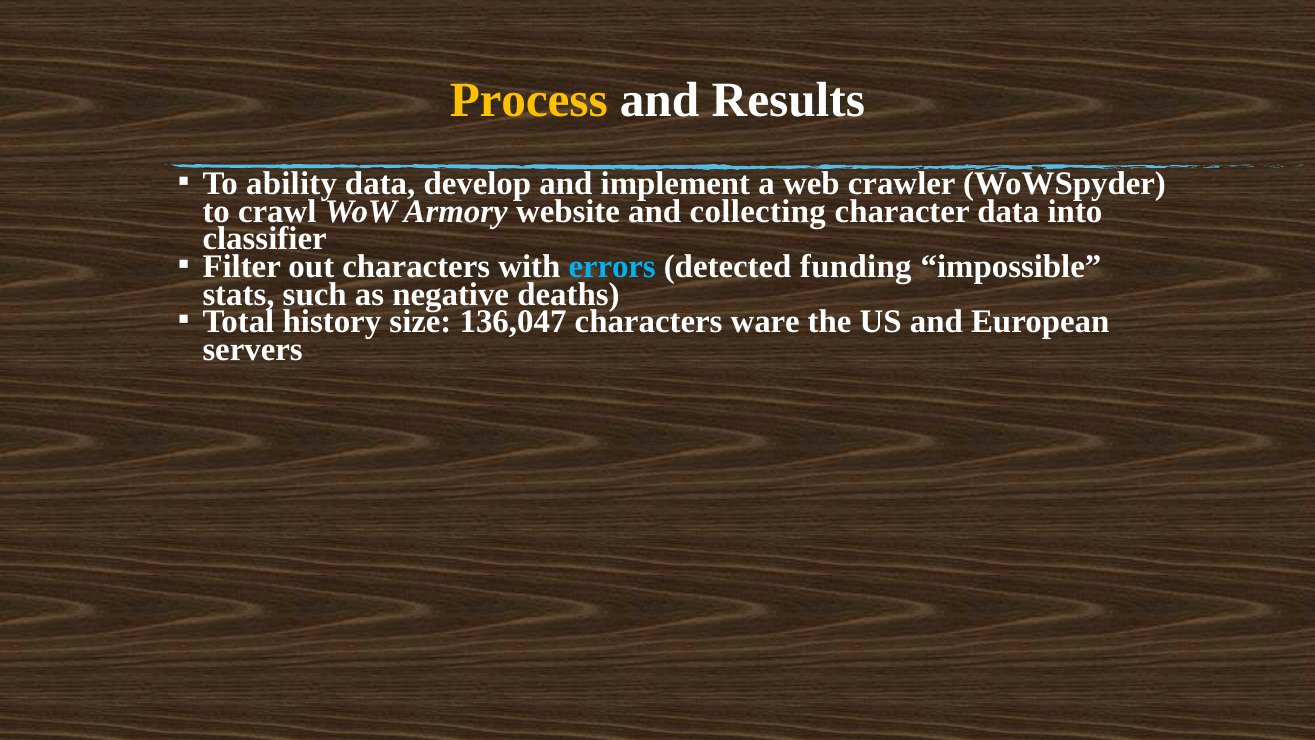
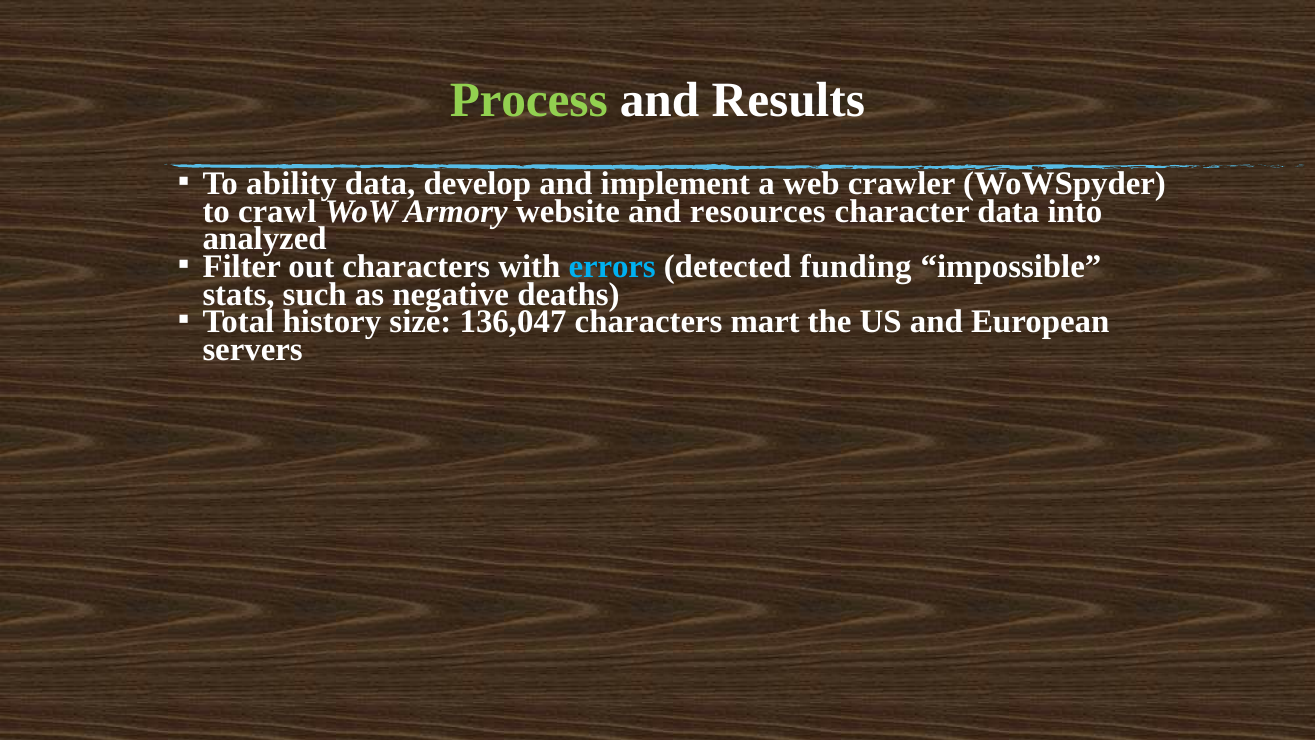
Process colour: yellow -> light green
collecting: collecting -> resources
classifier: classifier -> analyzed
ware: ware -> mart
